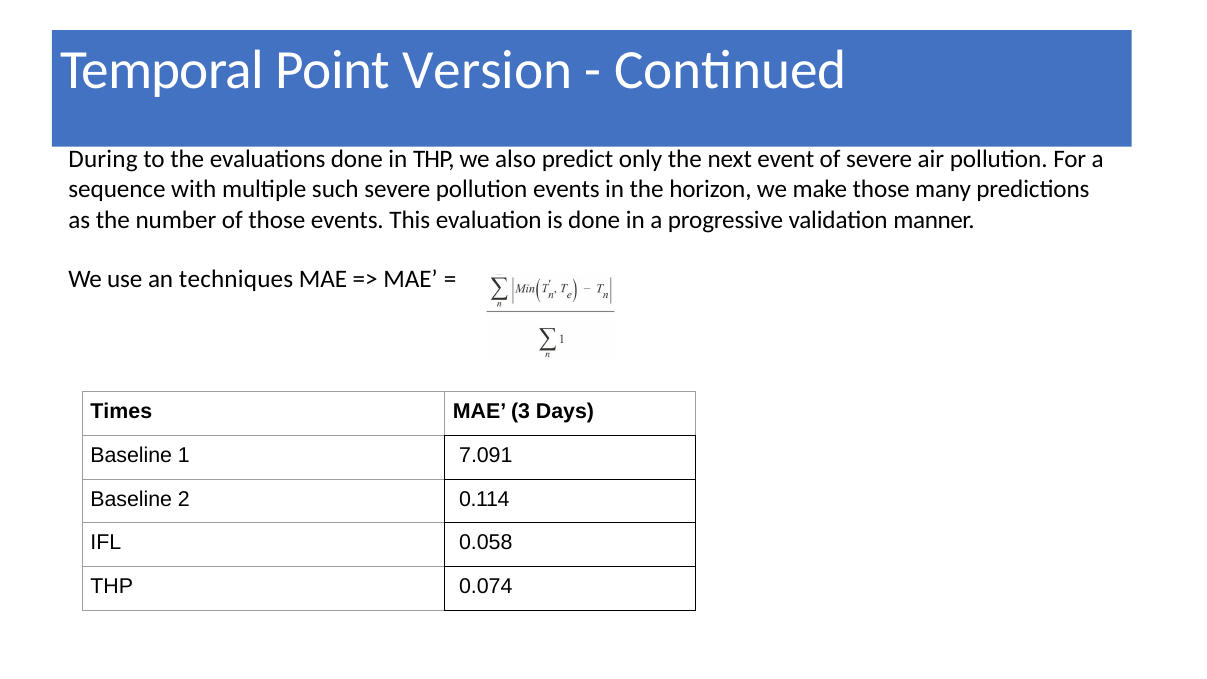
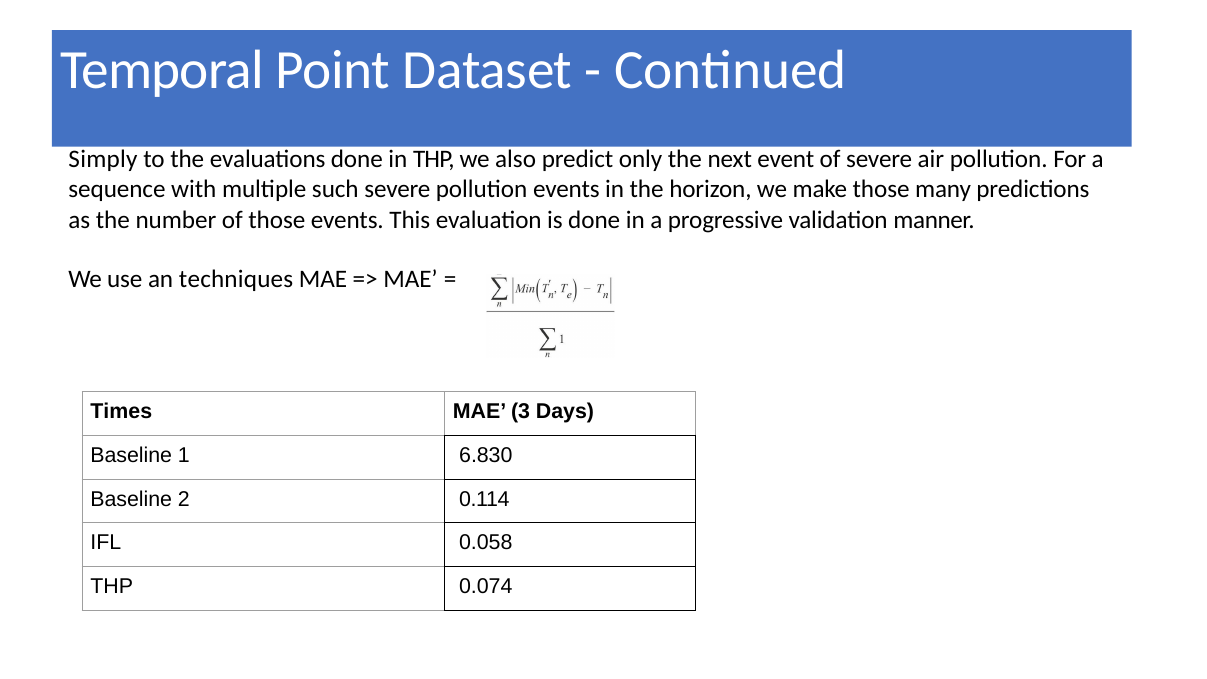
Version: Version -> Dataset
During: During -> Simply
7.091: 7.091 -> 6.830
